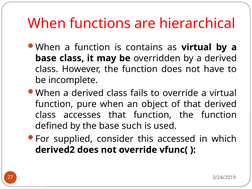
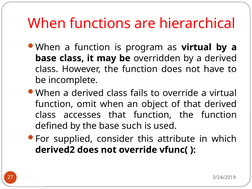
contains: contains -> program
pure: pure -> omit
accessed: accessed -> attribute
